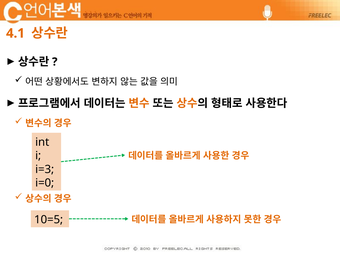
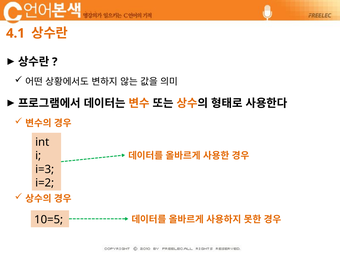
i=0: i=0 -> i=2
